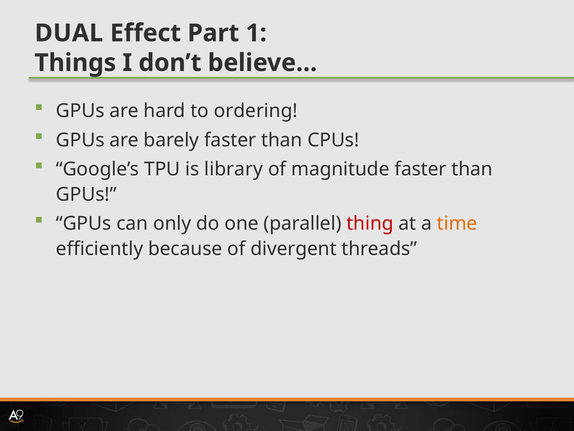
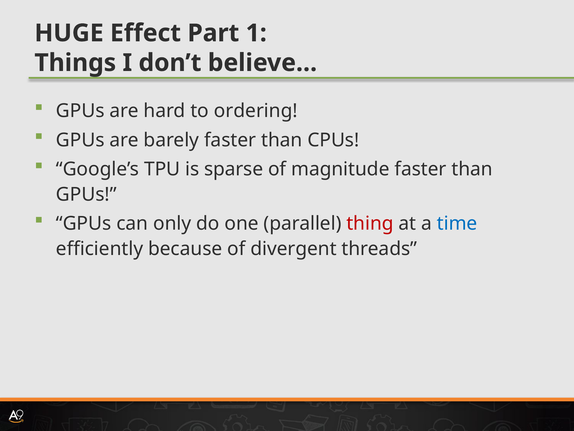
DUAL: DUAL -> HUGE
library: library -> sparse
time colour: orange -> blue
